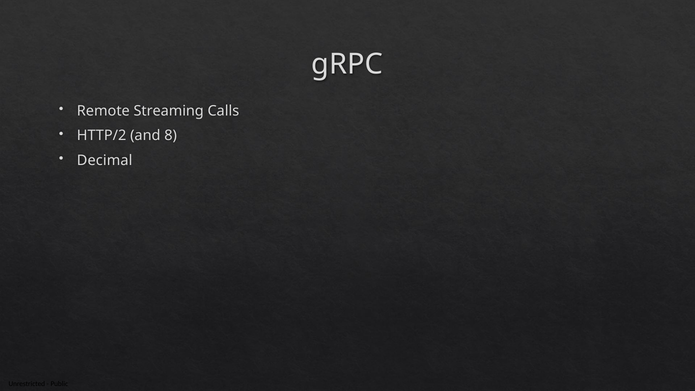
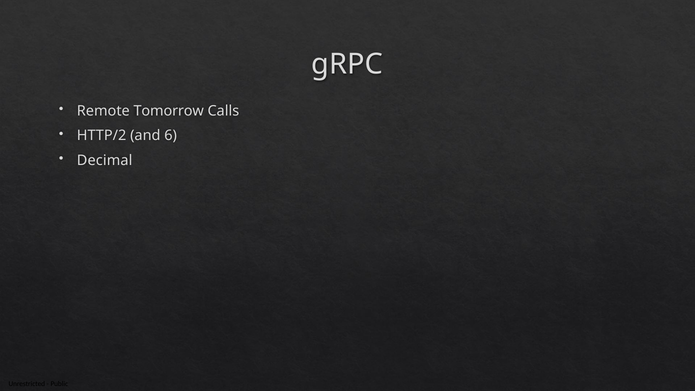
Streaming: Streaming -> Tomorrow
8: 8 -> 6
